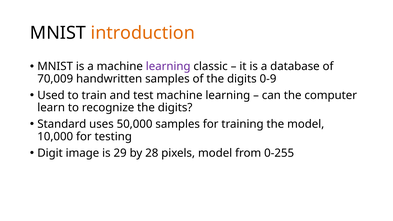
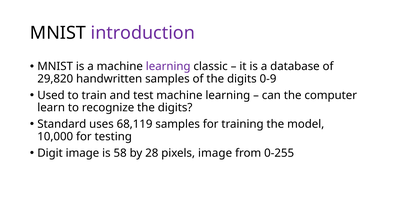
introduction colour: orange -> purple
70,009: 70,009 -> 29,820
50,000: 50,000 -> 68,119
29: 29 -> 58
pixels model: model -> image
